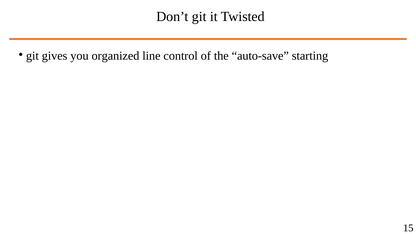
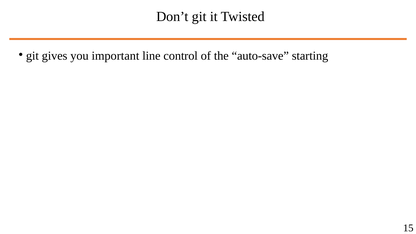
organized: organized -> important
